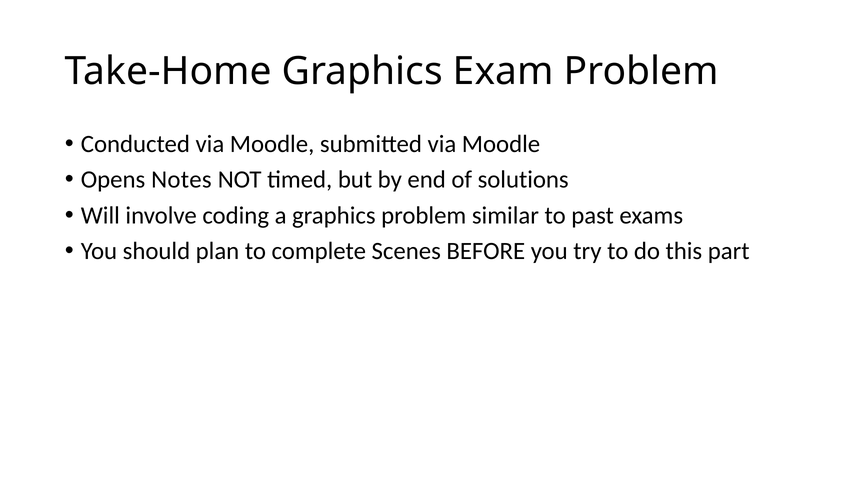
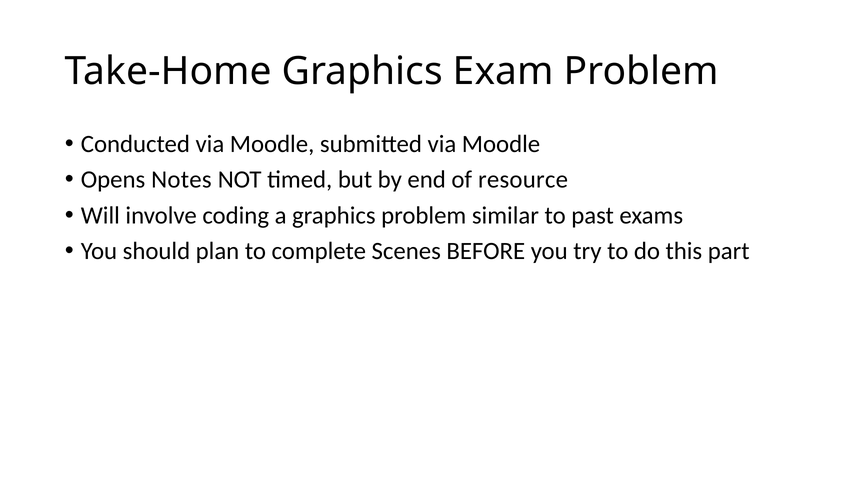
solutions: solutions -> resource
